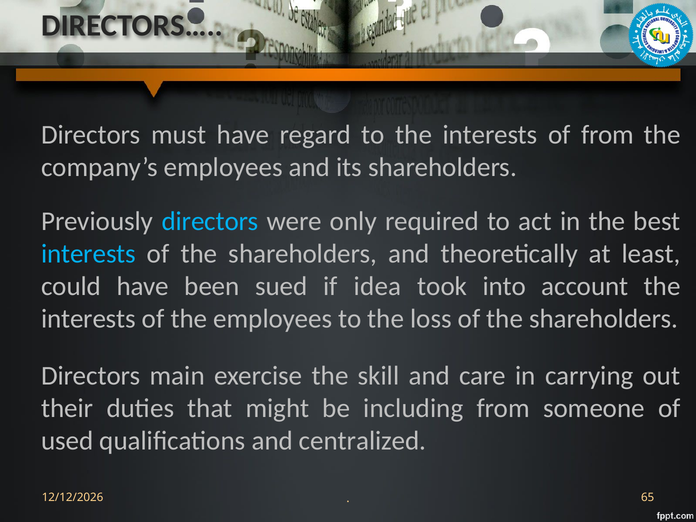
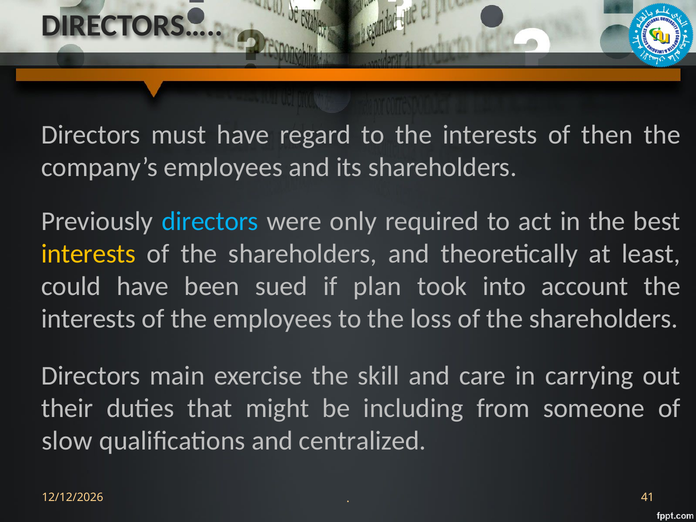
of from: from -> then
interests at (89, 254) colour: light blue -> yellow
idea: idea -> plan
used: used -> slow
65: 65 -> 41
